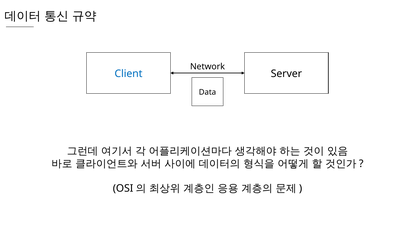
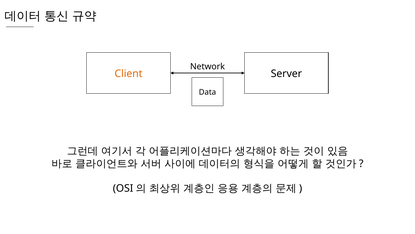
Client colour: blue -> orange
